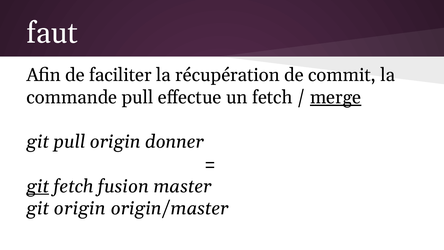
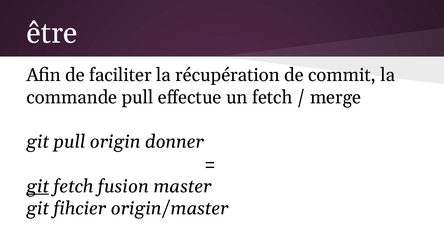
faut: faut -> être
merge underline: present -> none
git origin: origin -> fihcier
